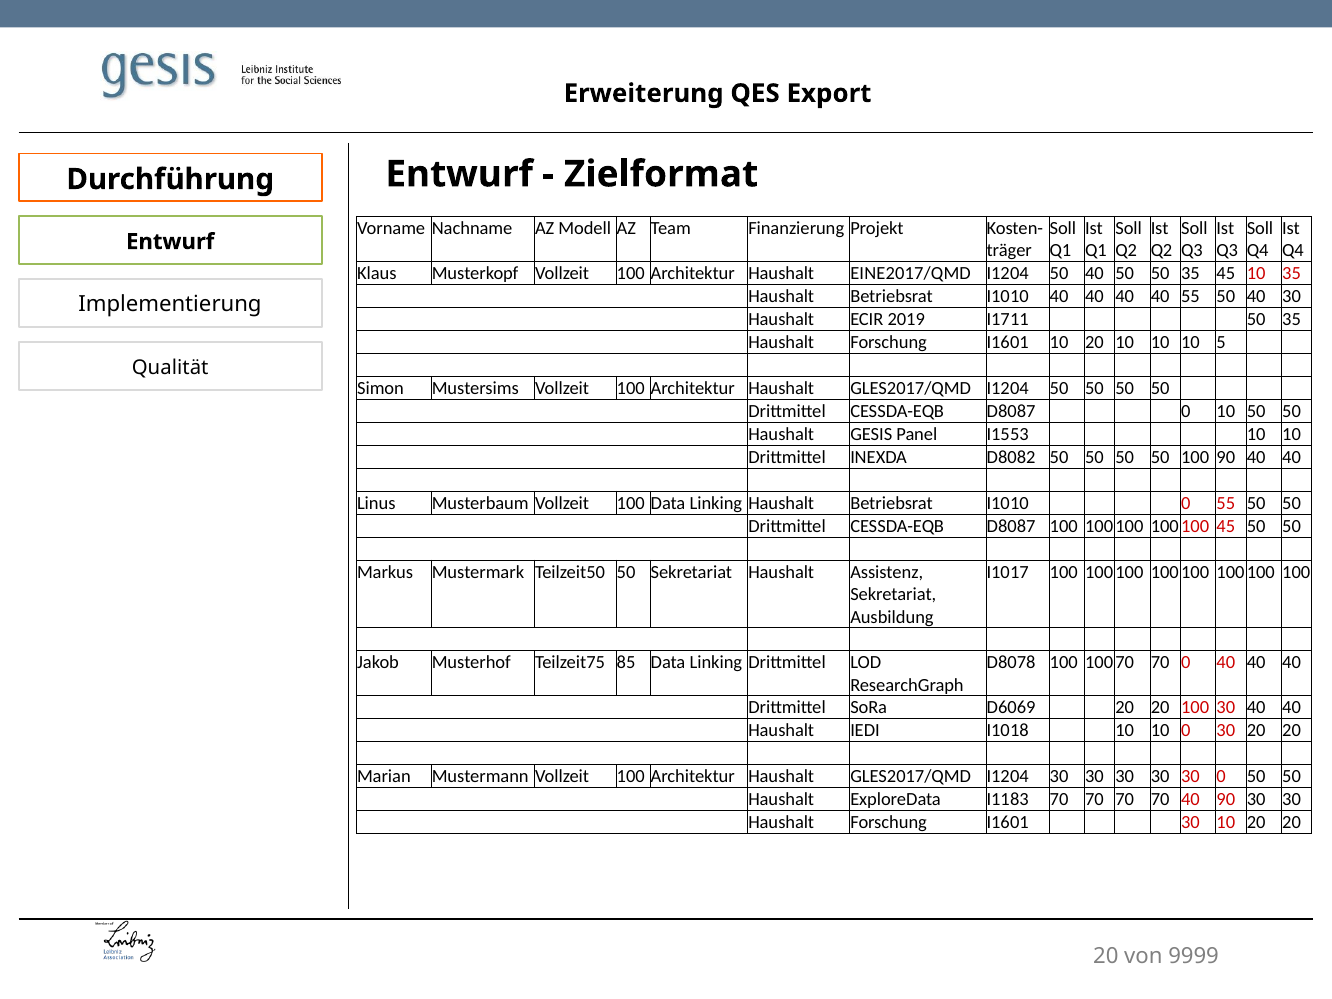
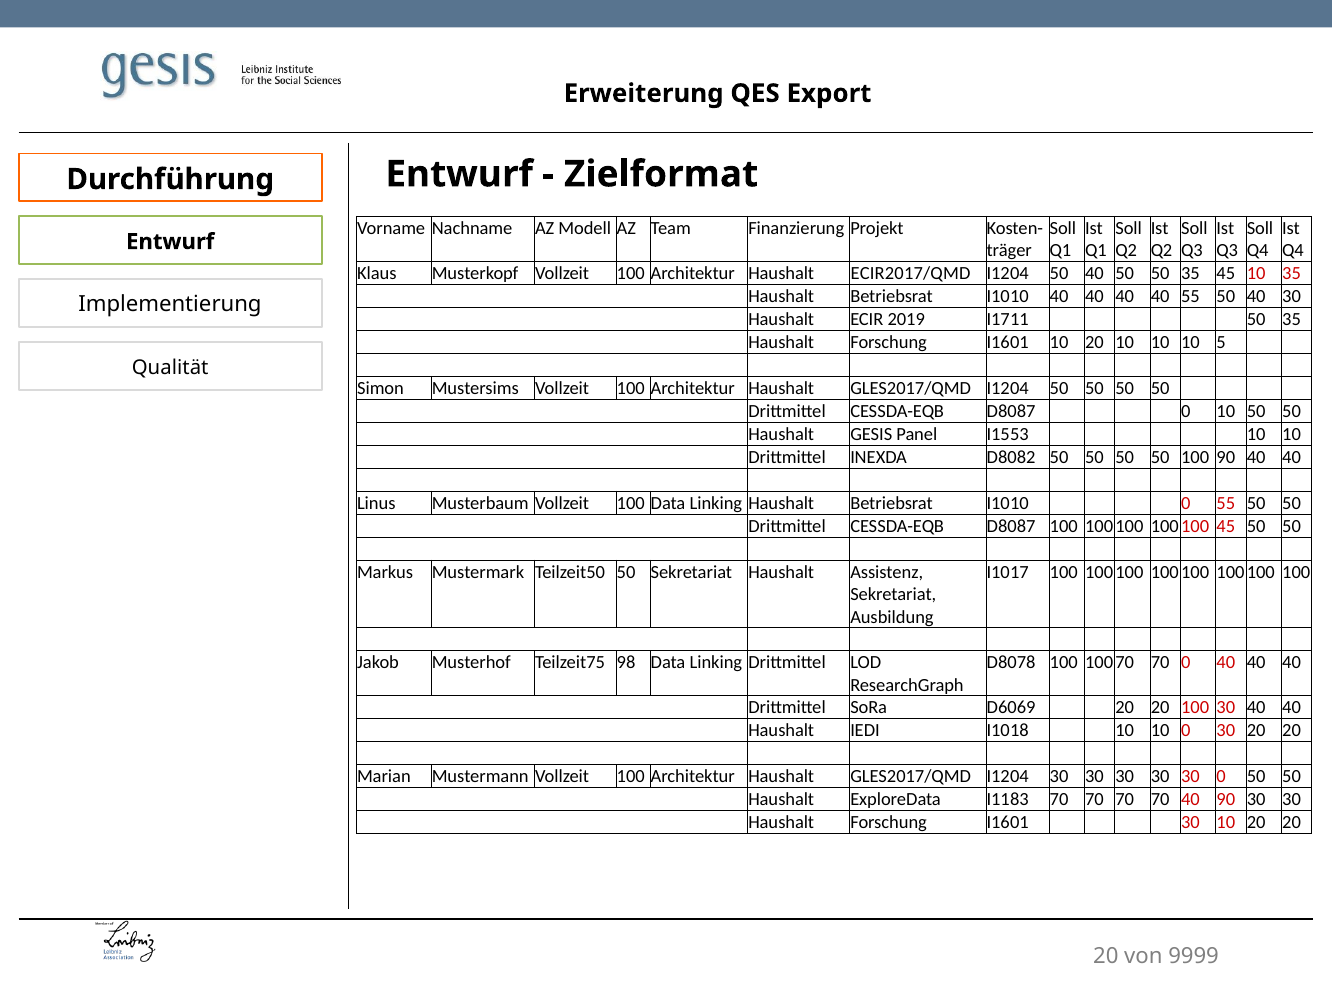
EINE2017/QMD: EINE2017/QMD -> ECIR2017/QMD
85: 85 -> 98
